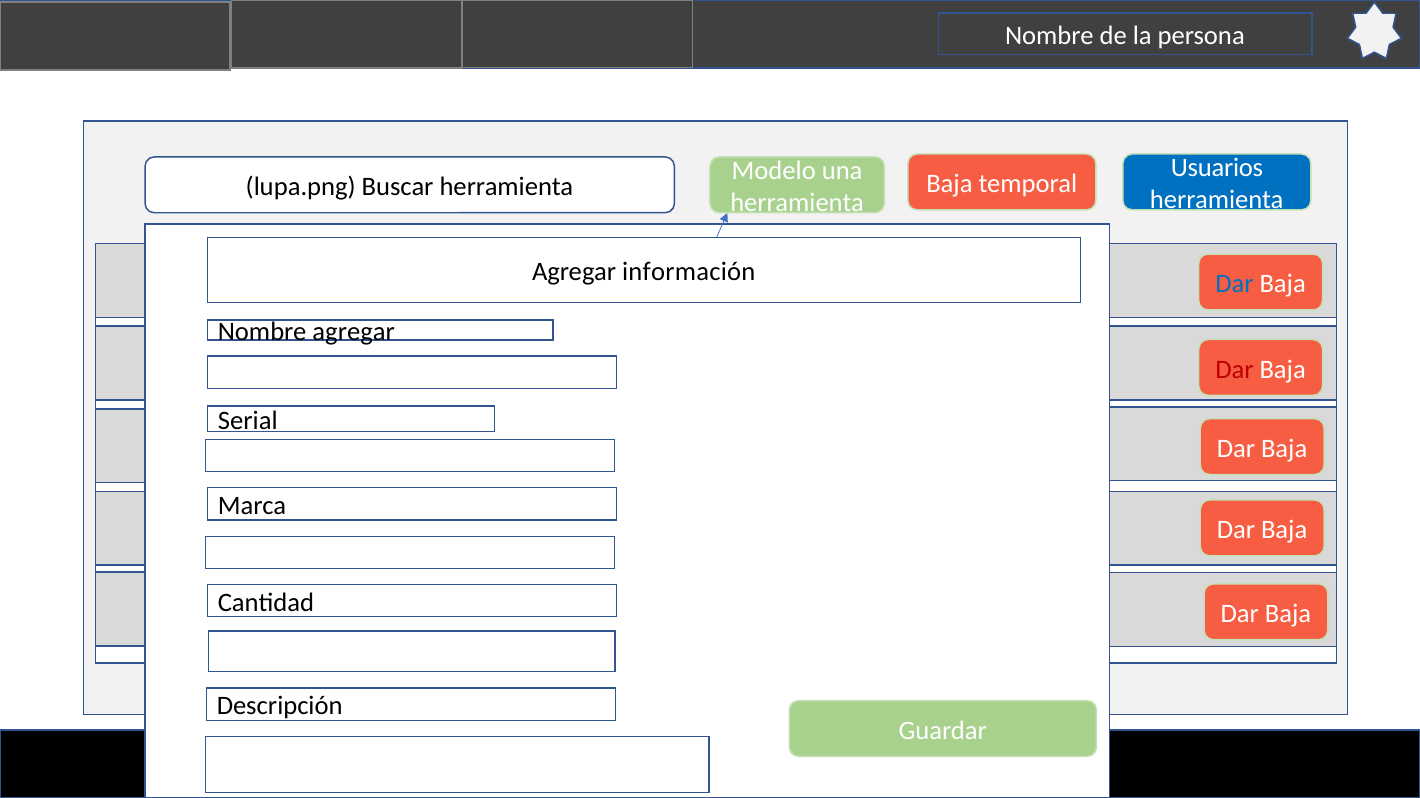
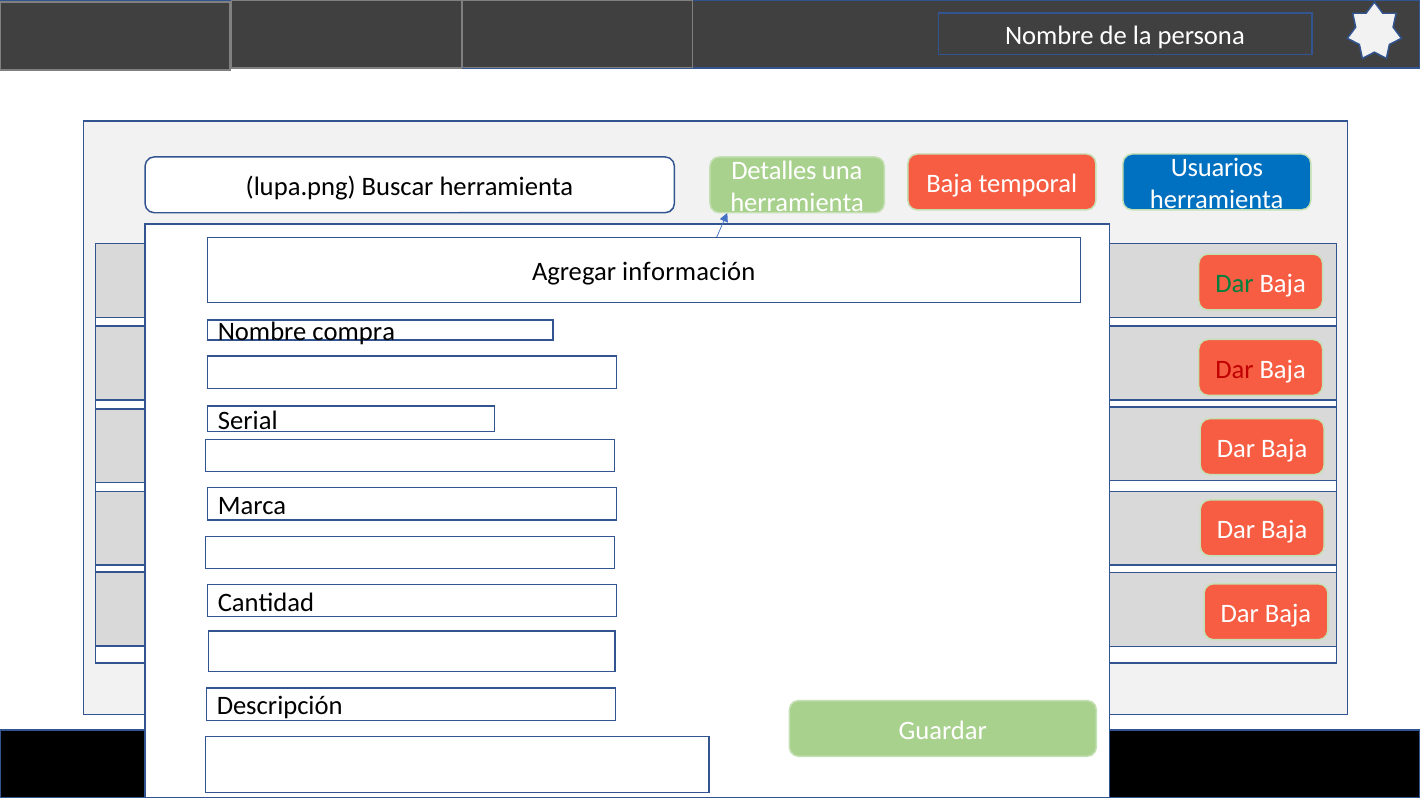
Modelo: Modelo -> Detalles
Dar at (1234, 284) colour: blue -> green
Nombre agregar: agregar -> compra
